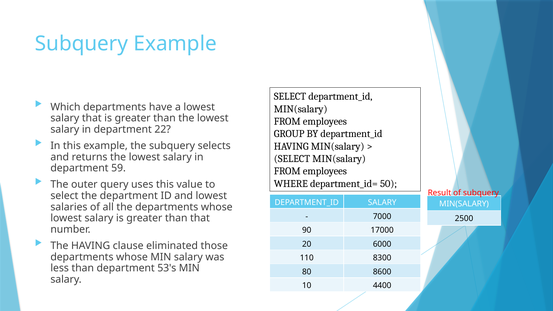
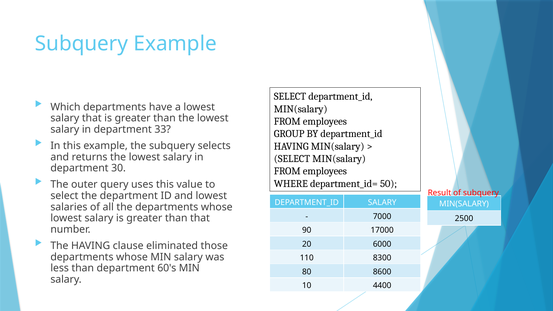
22: 22 -> 33
59: 59 -> 30
53's: 53's -> 60's
